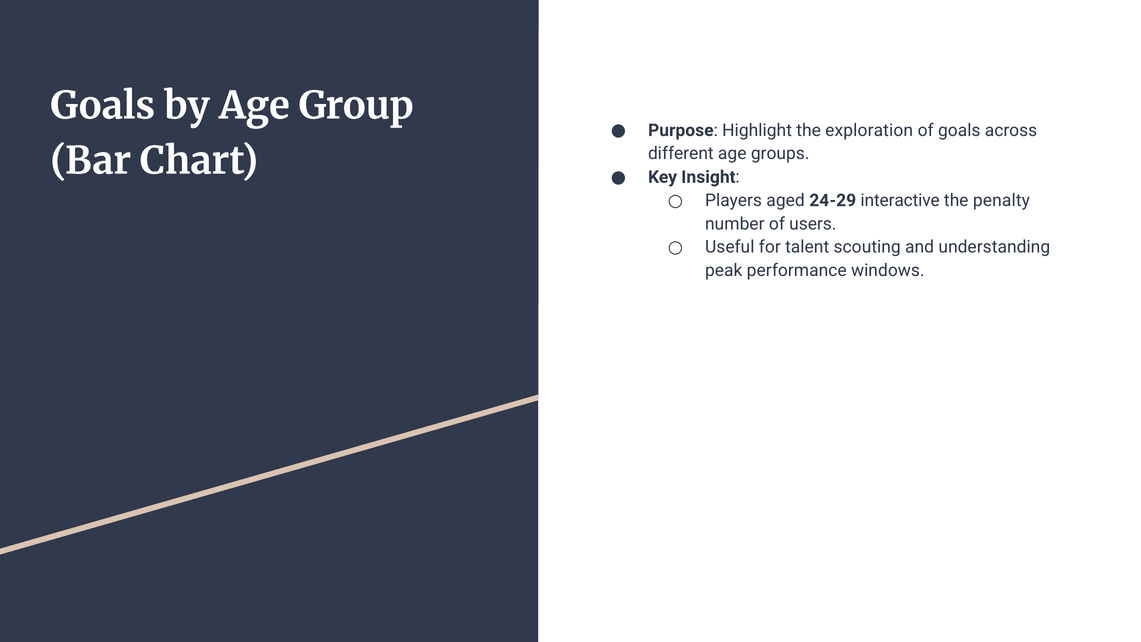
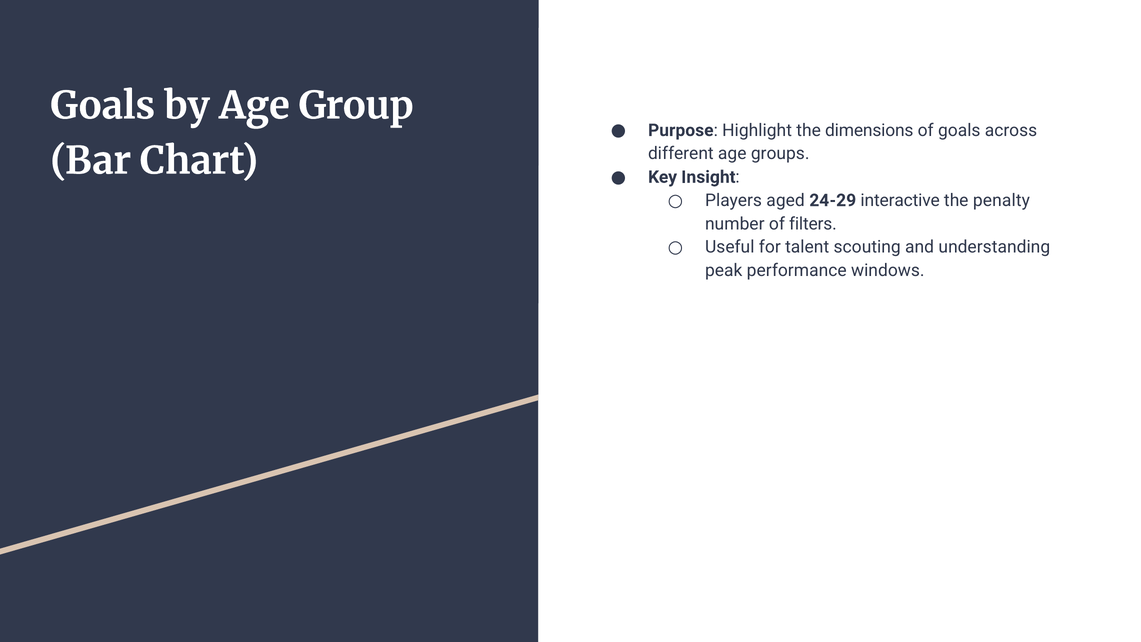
exploration: exploration -> dimensions
users: users -> filters
